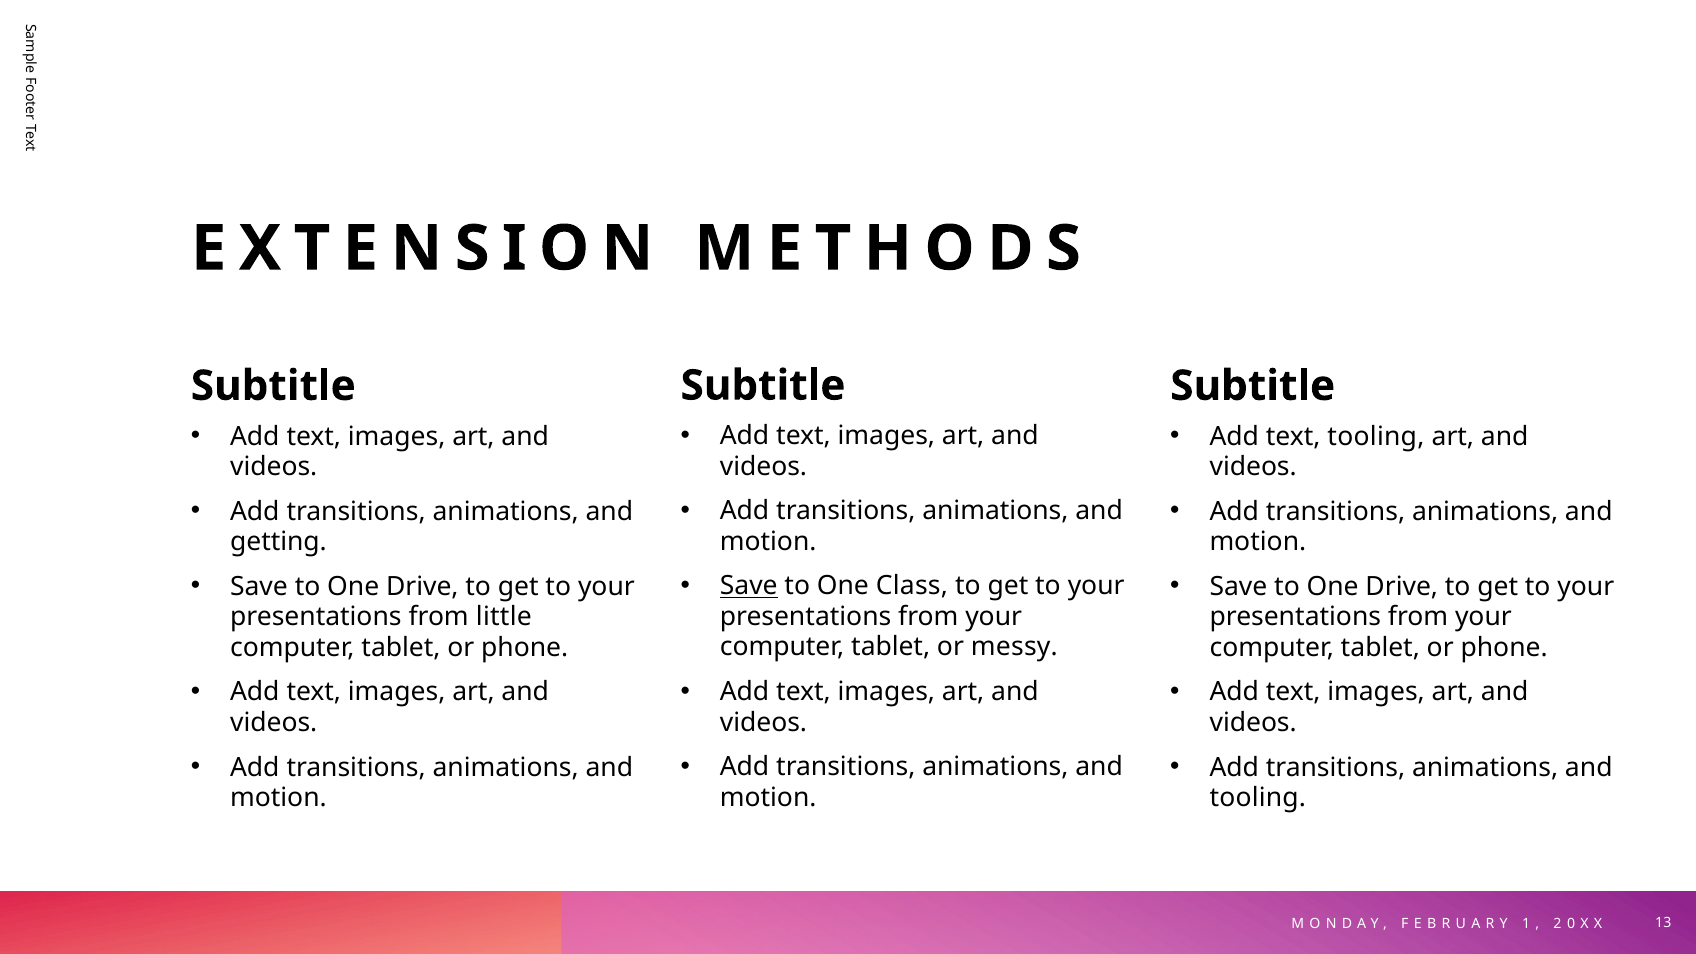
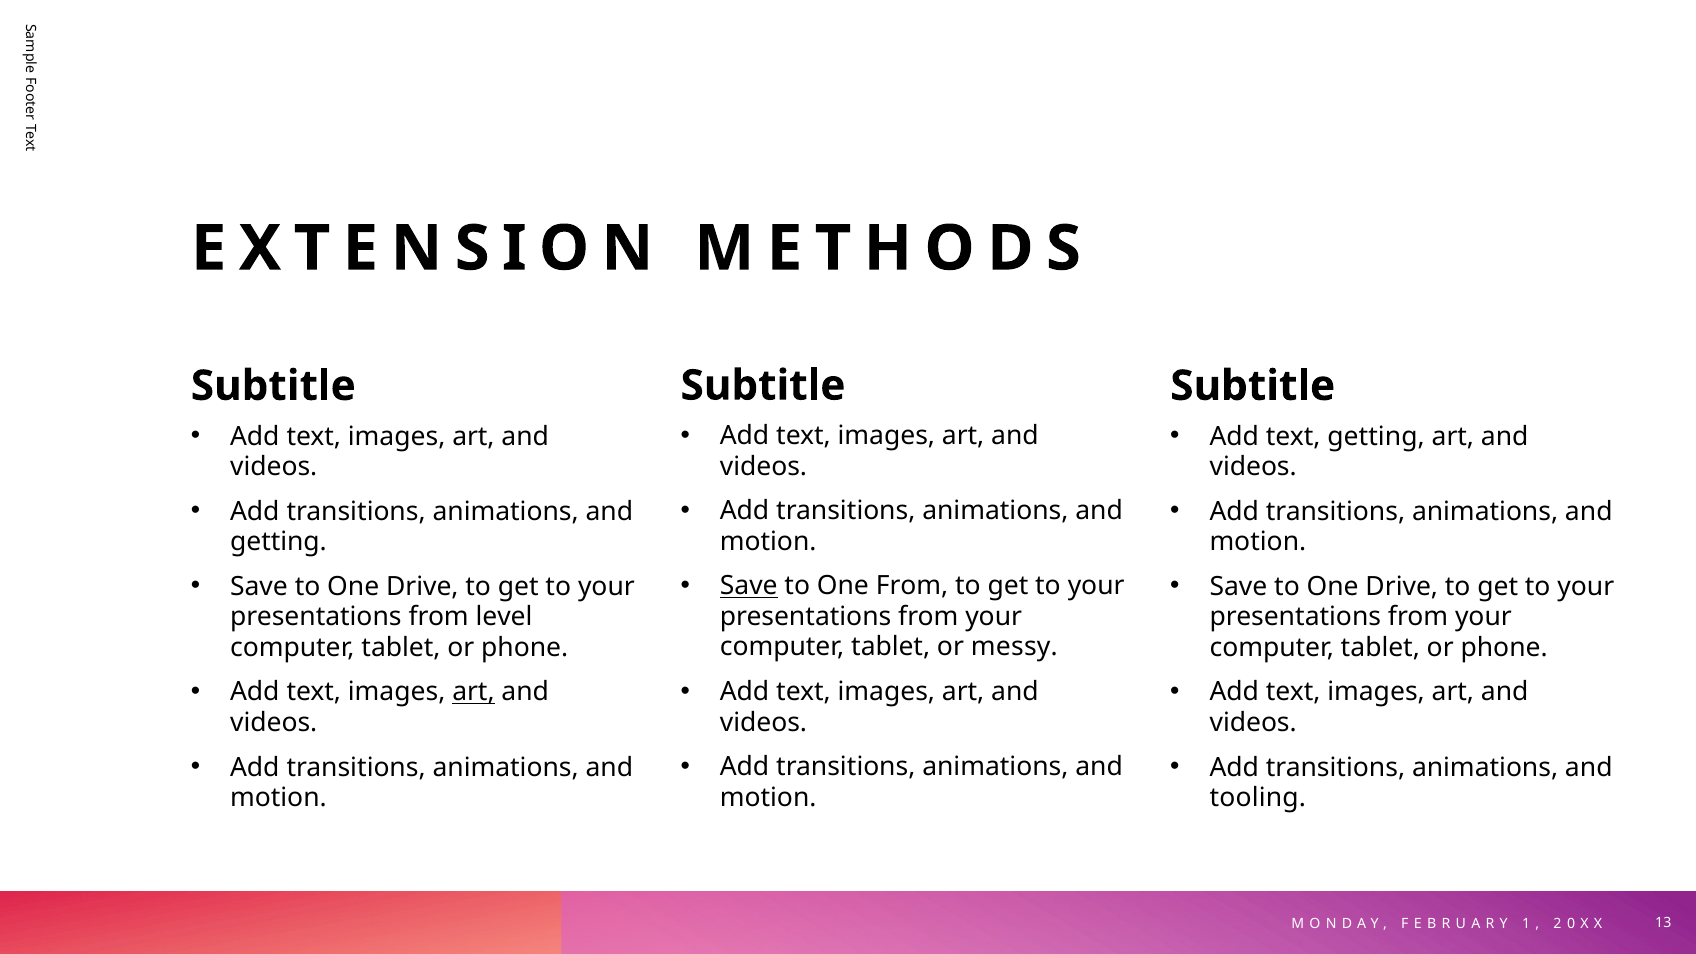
text tooling: tooling -> getting
One Class: Class -> From
little: little -> level
art at (473, 692) underline: none -> present
